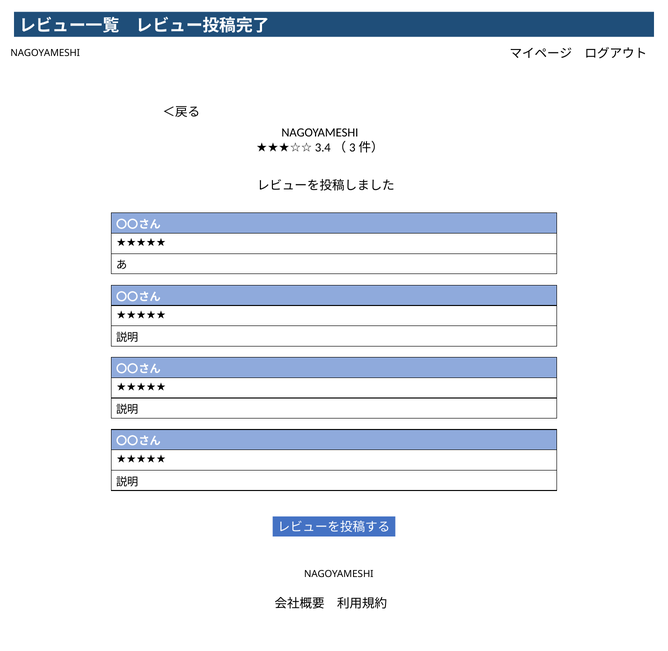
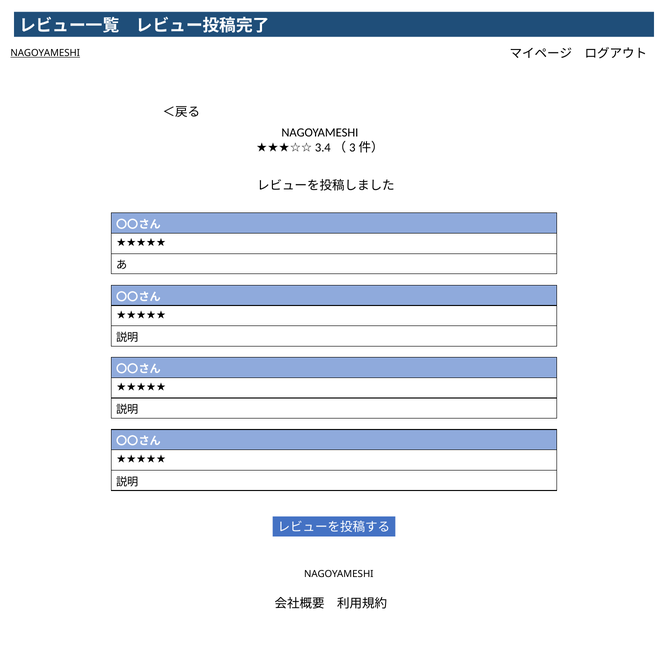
NAGOYAMESHI at (45, 53) underline: none -> present
